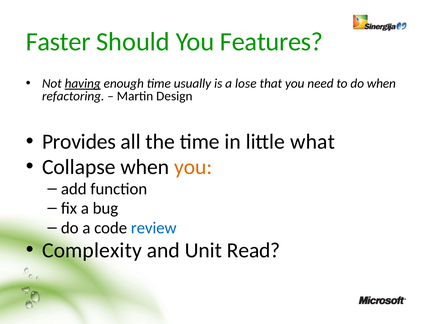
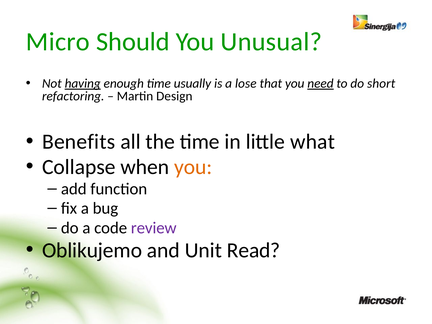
Faster: Faster -> Micro
Features: Features -> Unusual
need underline: none -> present
do when: when -> short
Provides: Provides -> Benefits
review colour: blue -> purple
Complexity: Complexity -> Oblikujemo
